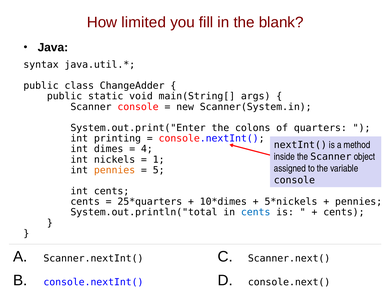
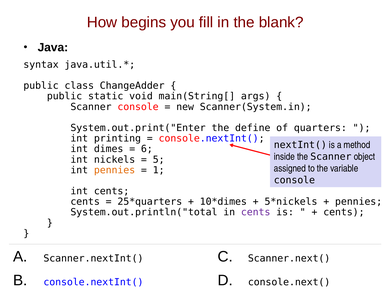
limited: limited -> begins
colons: colons -> define
4: 4 -> 6
1: 1 -> 5
5: 5 -> 1
cents at (256, 212) colour: blue -> purple
